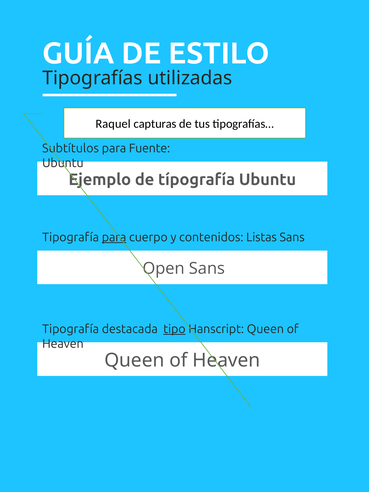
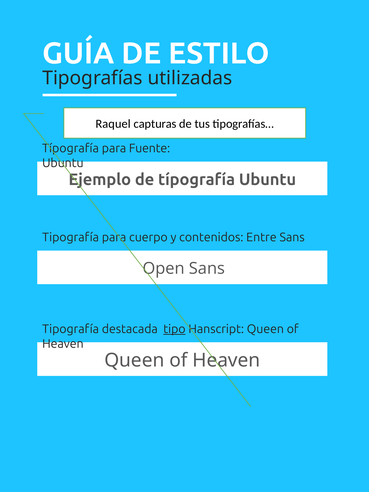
Subtítulos at (71, 148): Subtítulos -> Típografía
para at (114, 237) underline: present -> none
Listas: Listas -> Entre
